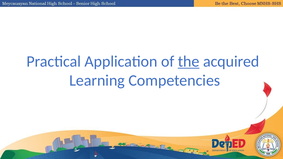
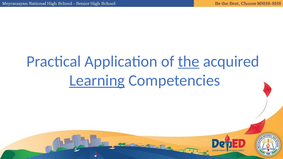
Learning underline: none -> present
